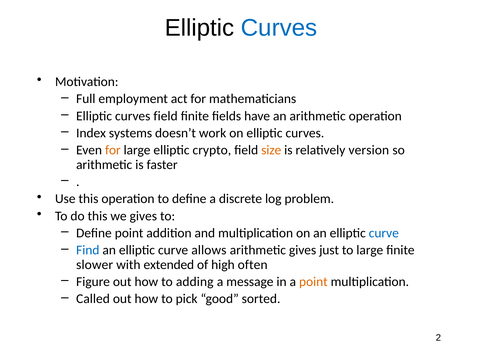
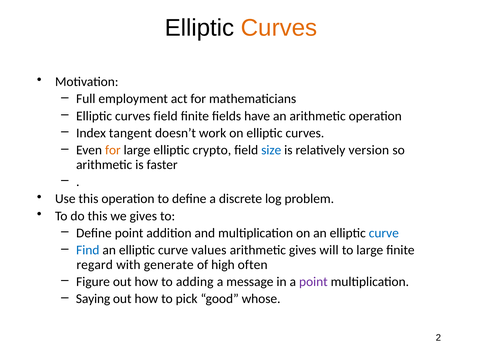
Curves at (279, 28) colour: blue -> orange
systems: systems -> tangent
size colour: orange -> blue
allows: allows -> values
just: just -> will
slower: slower -> regard
extended: extended -> generate
point at (313, 282) colour: orange -> purple
Called: Called -> Saying
sorted: sorted -> whose
